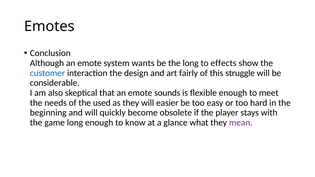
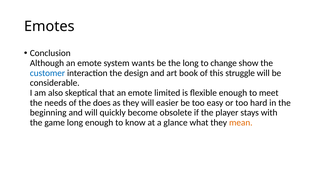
effects: effects -> change
fairly: fairly -> book
sounds: sounds -> limited
used: used -> does
mean colour: purple -> orange
